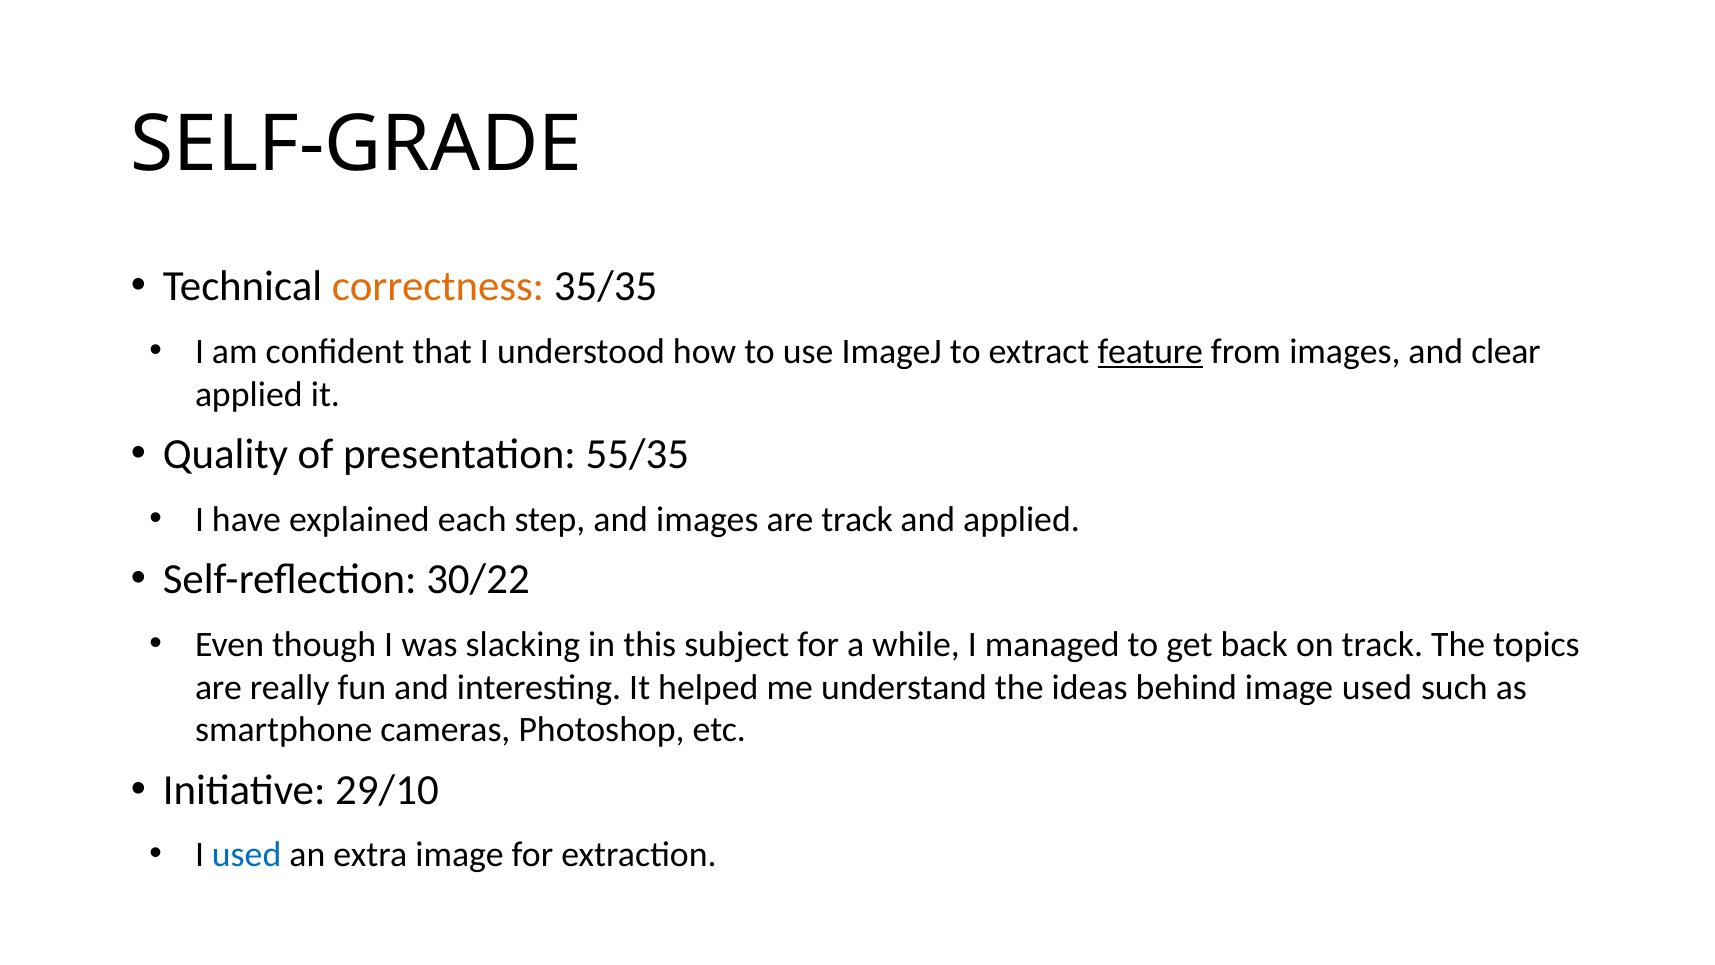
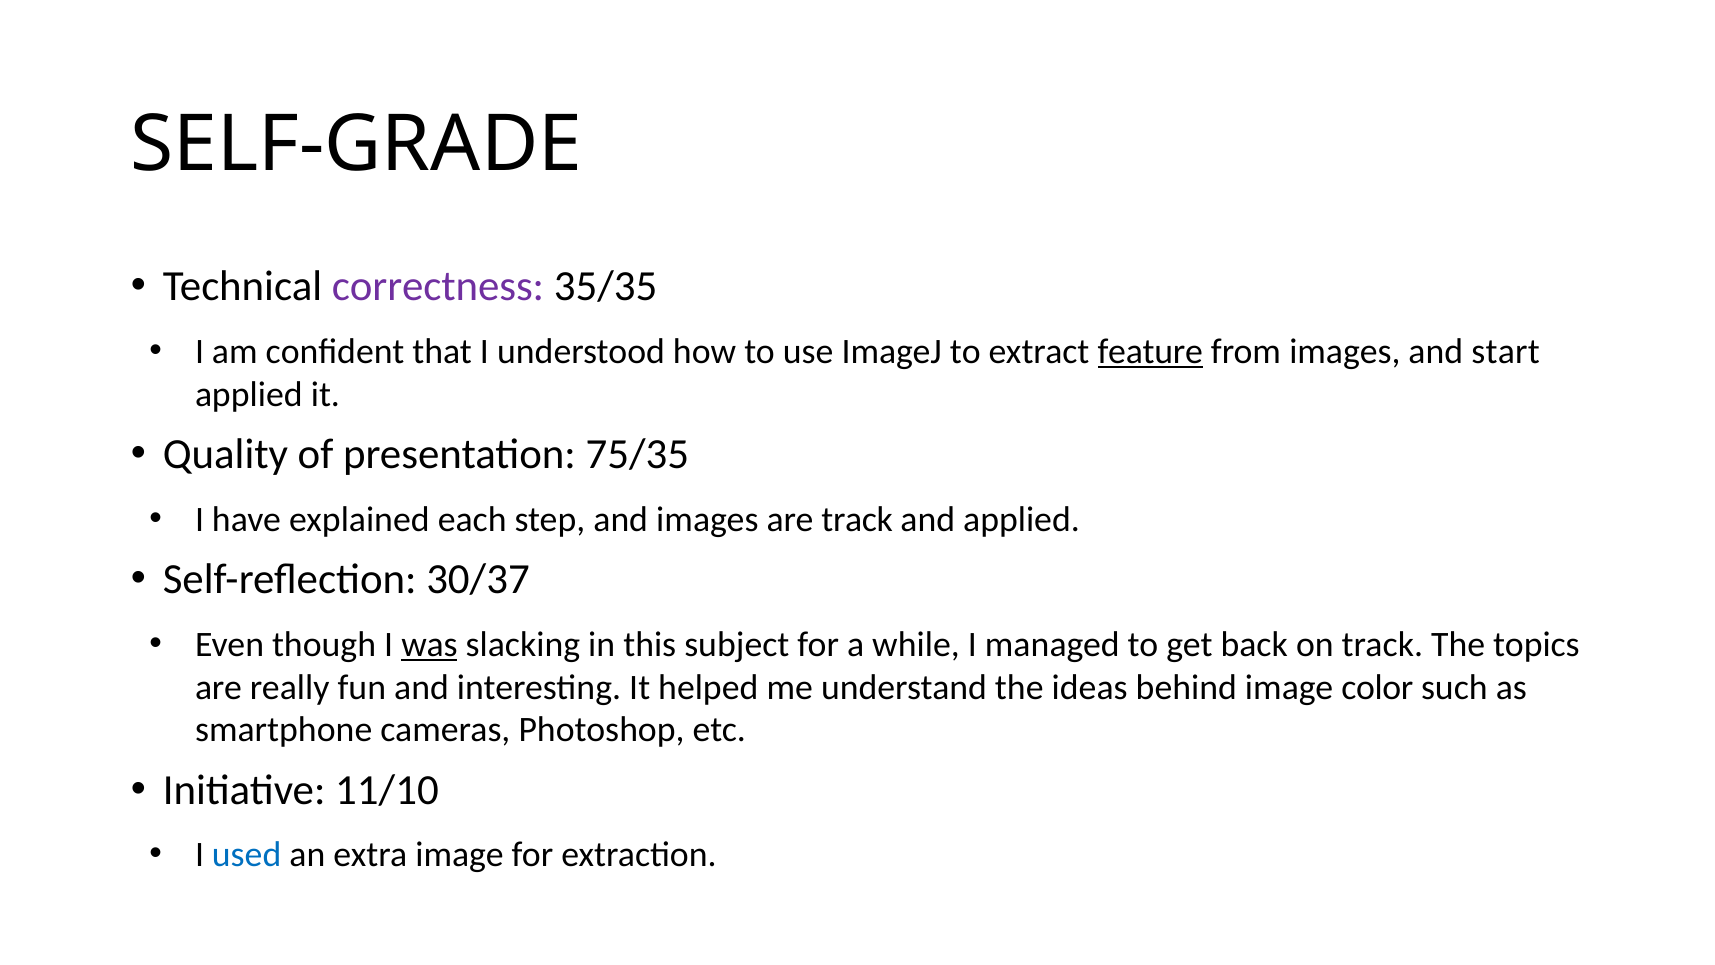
correctness colour: orange -> purple
clear: clear -> start
55/35: 55/35 -> 75/35
30/22: 30/22 -> 30/37
was underline: none -> present
image used: used -> color
29/10: 29/10 -> 11/10
